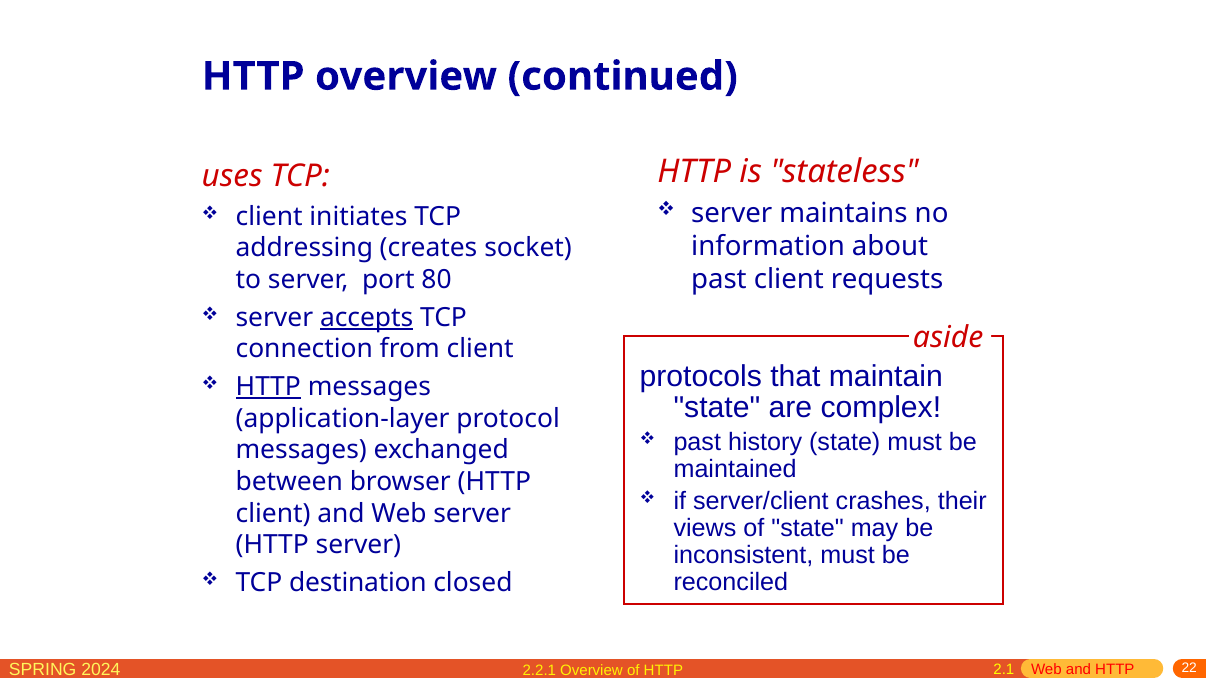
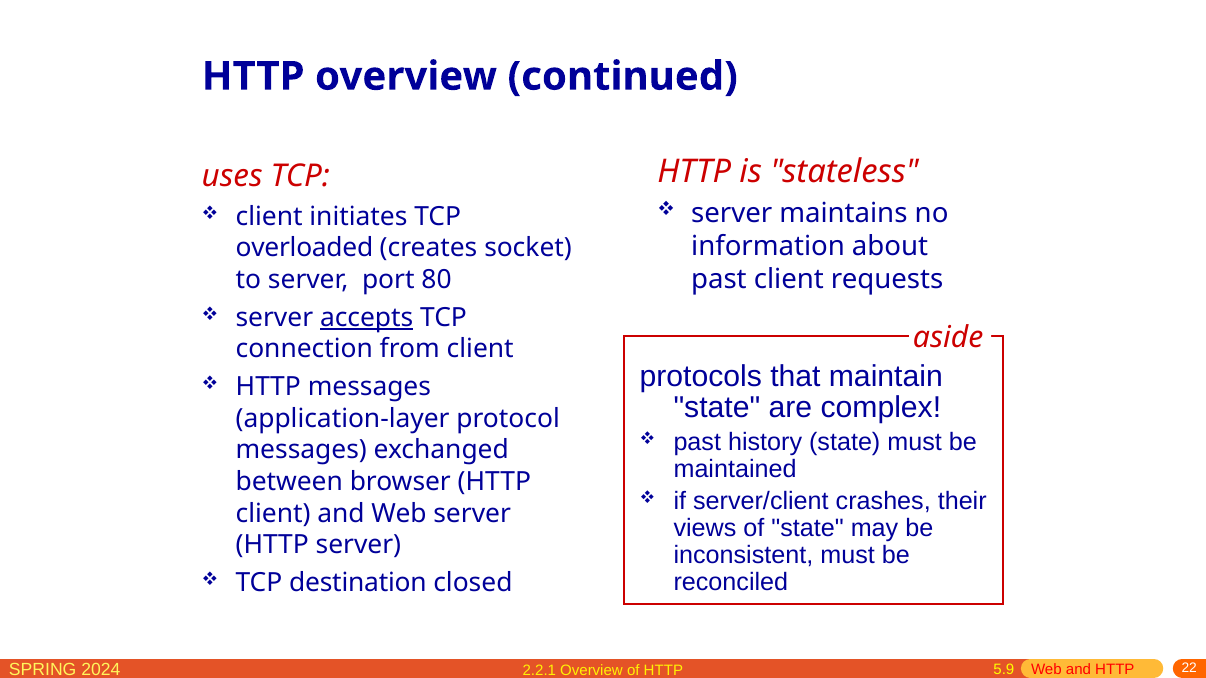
addressing: addressing -> overloaded
HTTP at (268, 387) underline: present -> none
2.1: 2.1 -> 5.9
